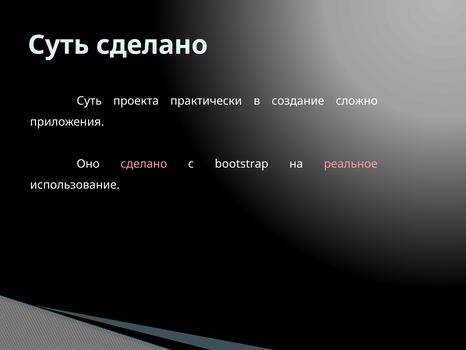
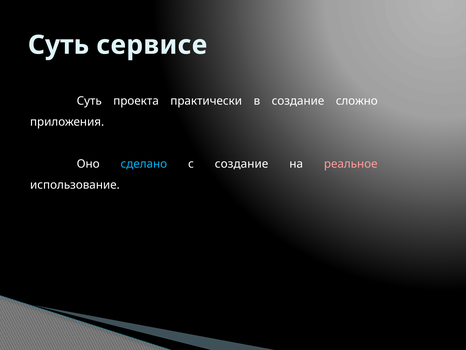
Суть сделано: сделано -> сервисе
сделано at (144, 164) colour: pink -> light blue
с bootstrap: bootstrap -> создание
